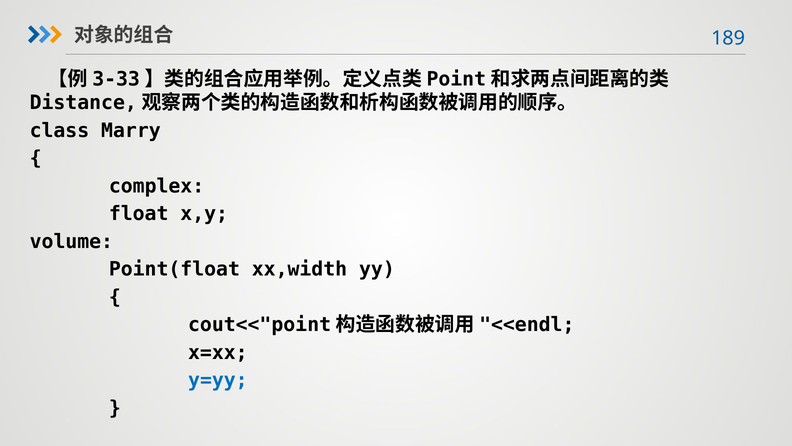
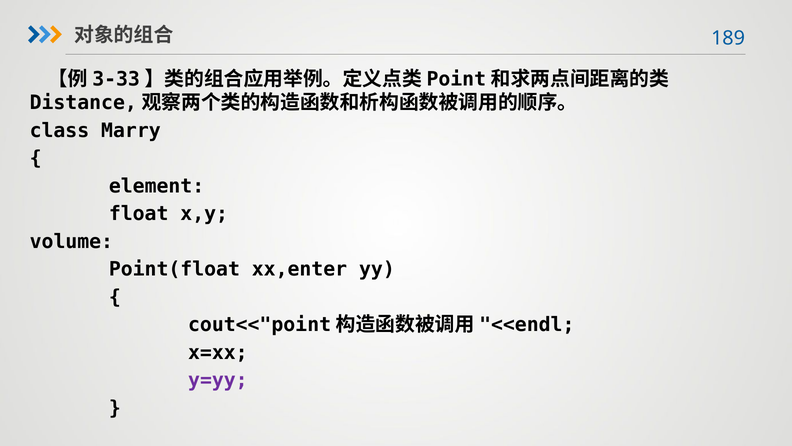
complex: complex -> element
xx,width: xx,width -> xx,enter
y=yy colour: blue -> purple
